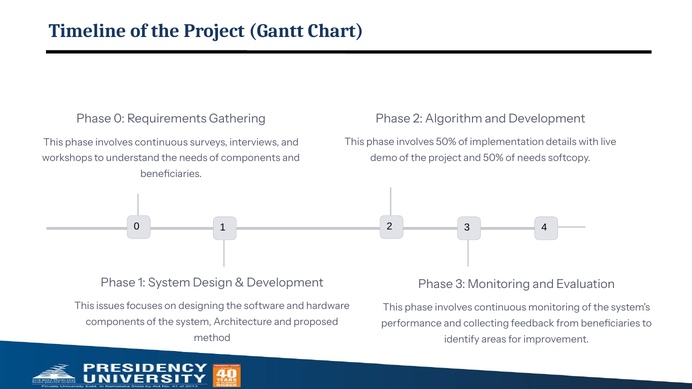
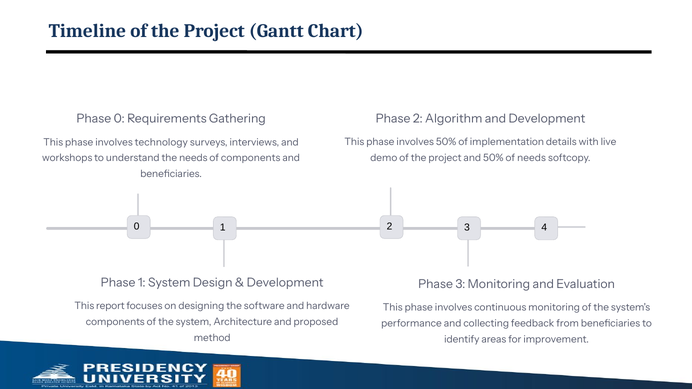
continuous at (161, 142): continuous -> technology
issues: issues -> report
